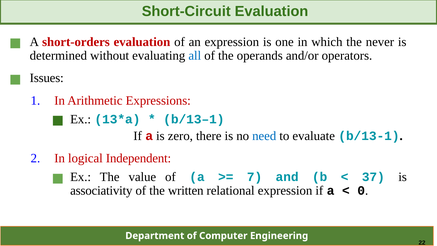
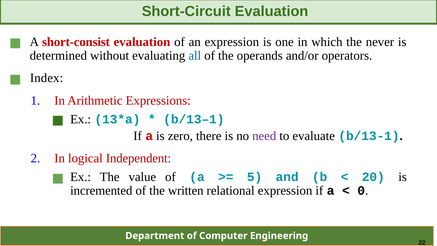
short-orders: short-orders -> short-consist
Issues: Issues -> Index
need colour: blue -> purple
7: 7 -> 5
37: 37 -> 20
associativity: associativity -> incremented
